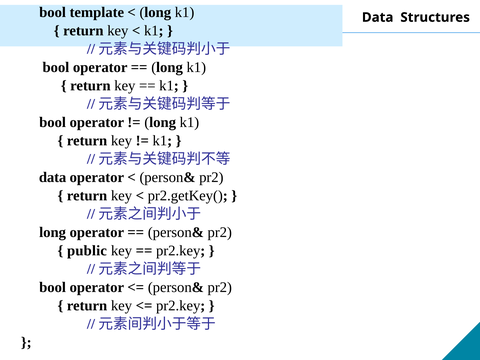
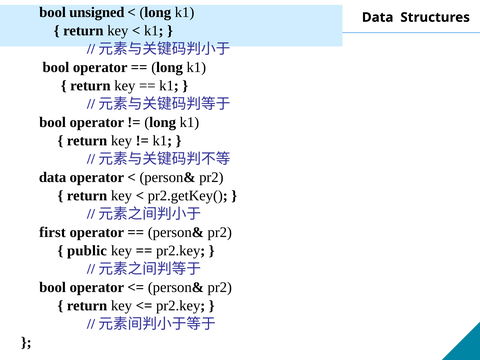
template: template -> unsigned
long at (53, 232): long -> first
